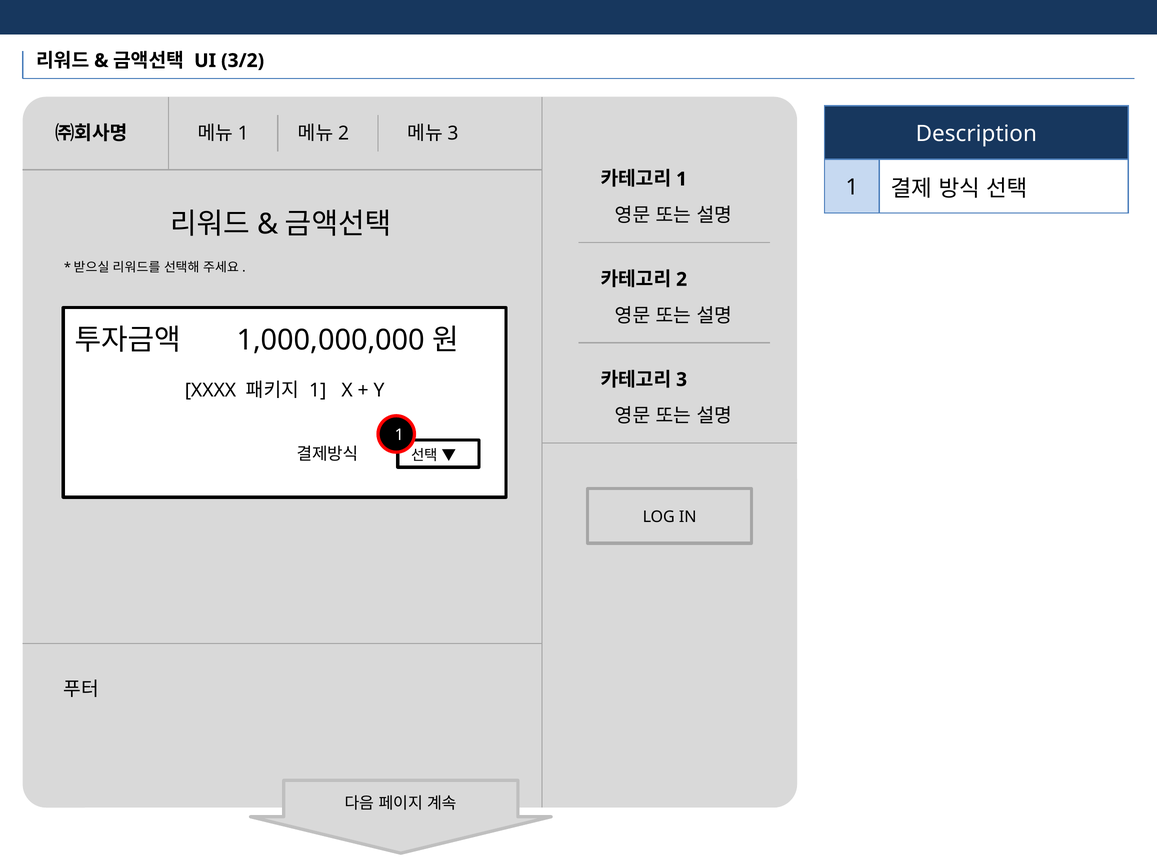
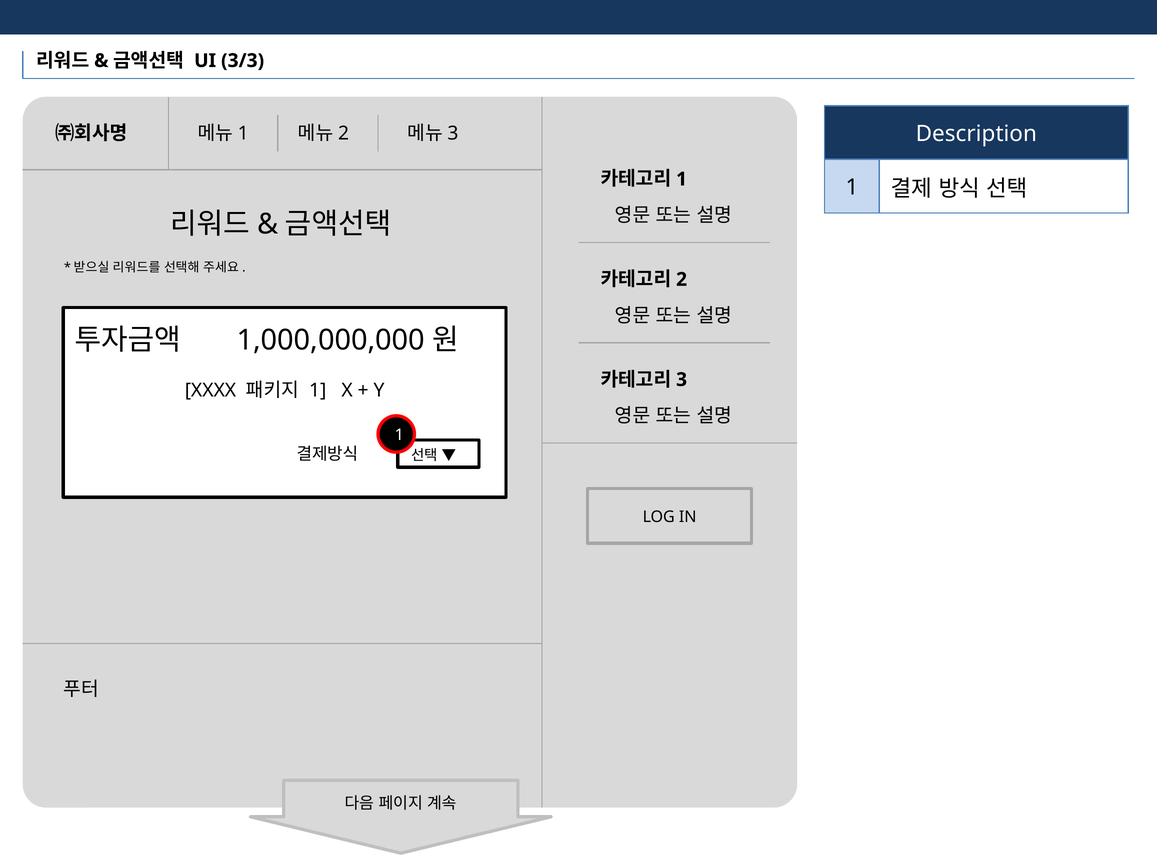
3/2: 3/2 -> 3/3
